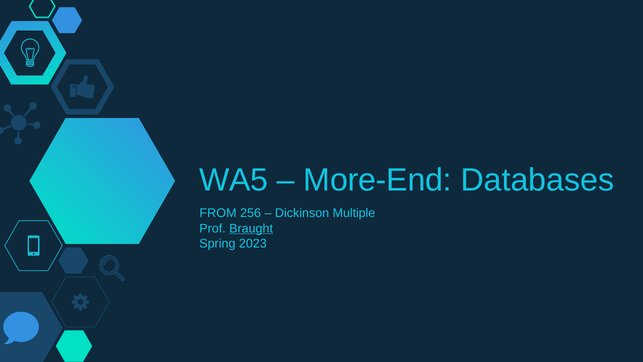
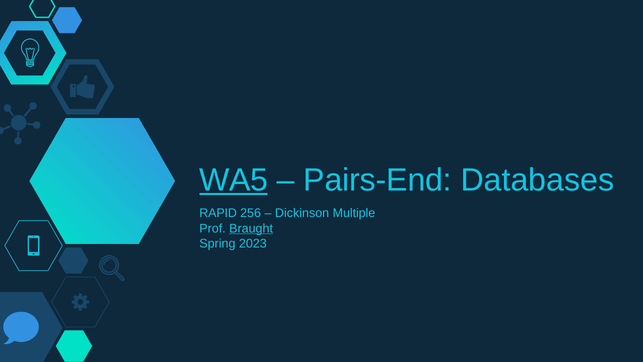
WA5 underline: none -> present
More-End: More-End -> Pairs-End
FROM: FROM -> RAPID
